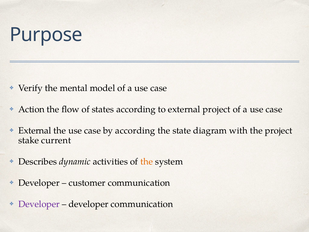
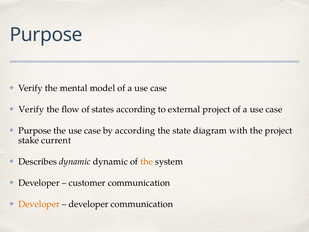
Action at (31, 109): Action -> Verify
External at (35, 130): External -> Purpose
dynamic activities: activities -> dynamic
Developer at (39, 204) colour: purple -> orange
